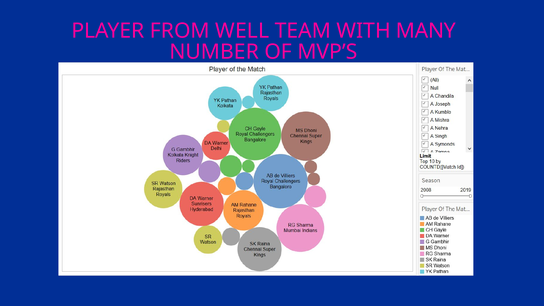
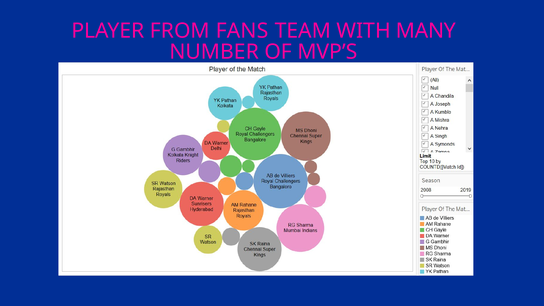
WELL: WELL -> FANS
